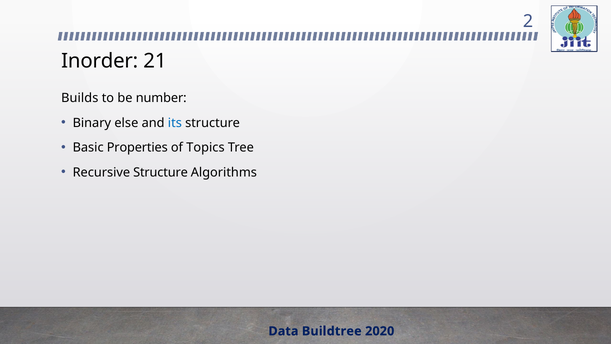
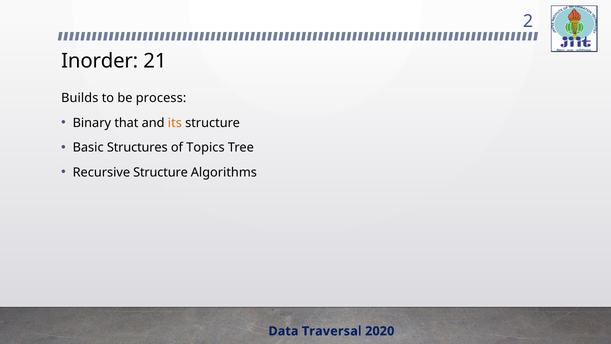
number: number -> process
else: else -> that
its colour: blue -> orange
Properties: Properties -> Structures
Buildtree: Buildtree -> Traversal
